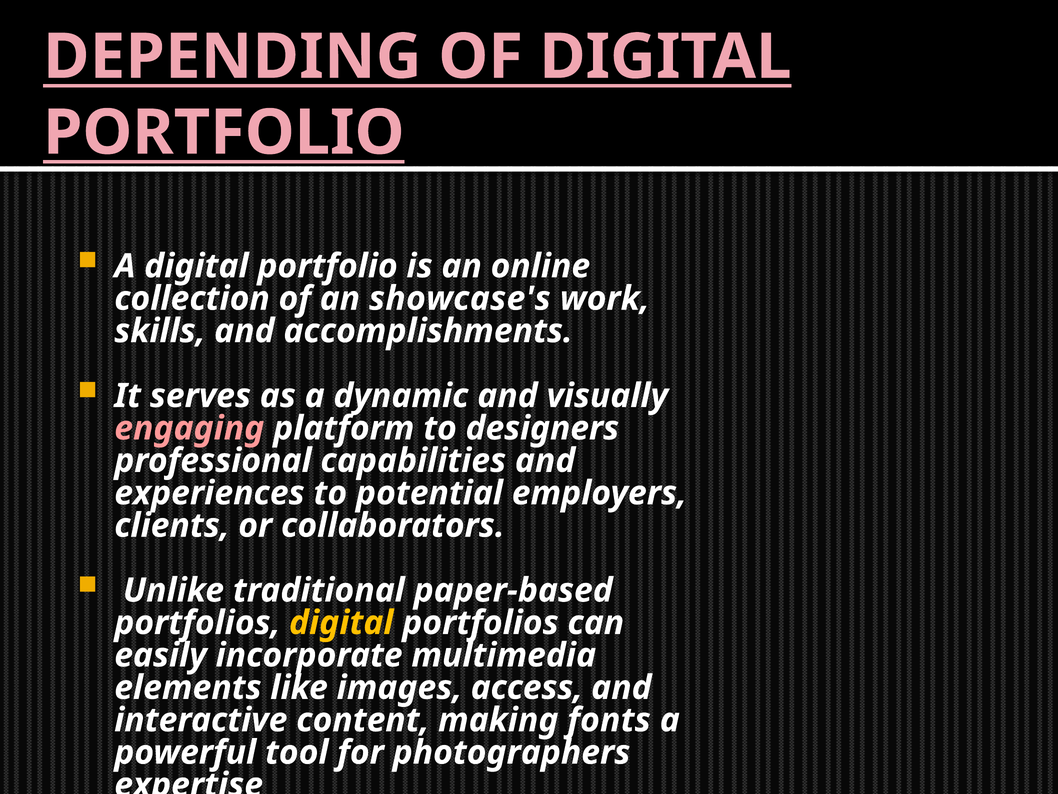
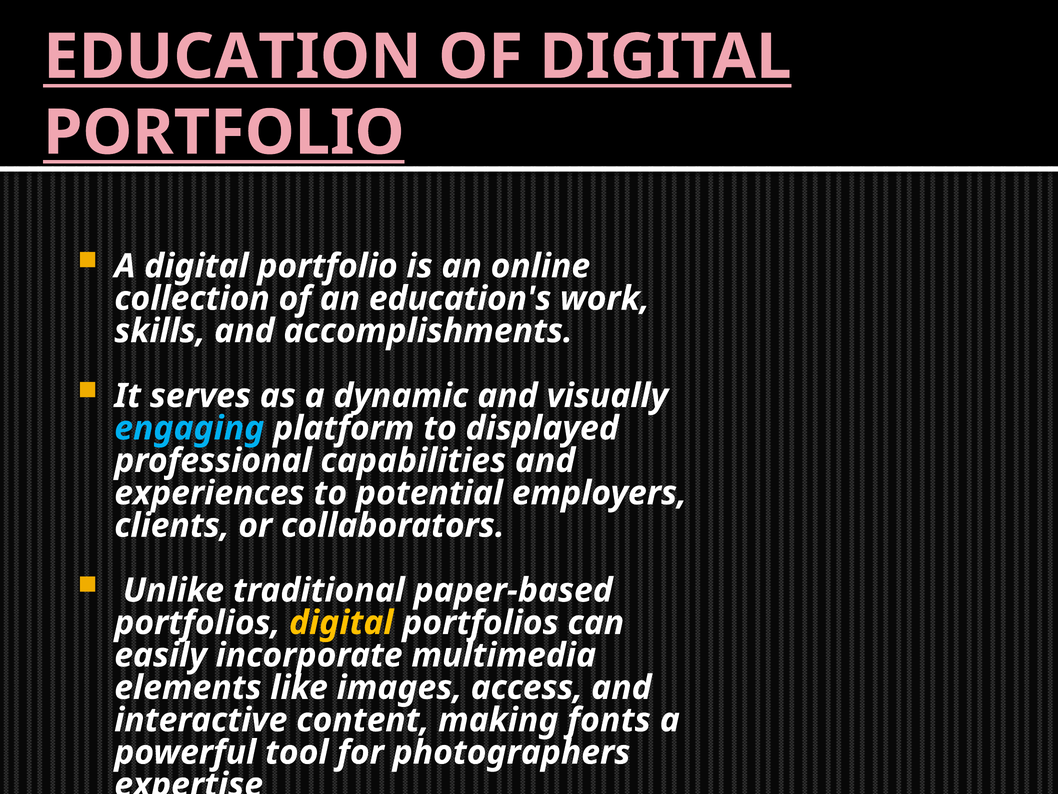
DEPENDING: DEPENDING -> EDUCATION
showcase's: showcase's -> education's
engaging colour: pink -> light blue
designers: designers -> displayed
